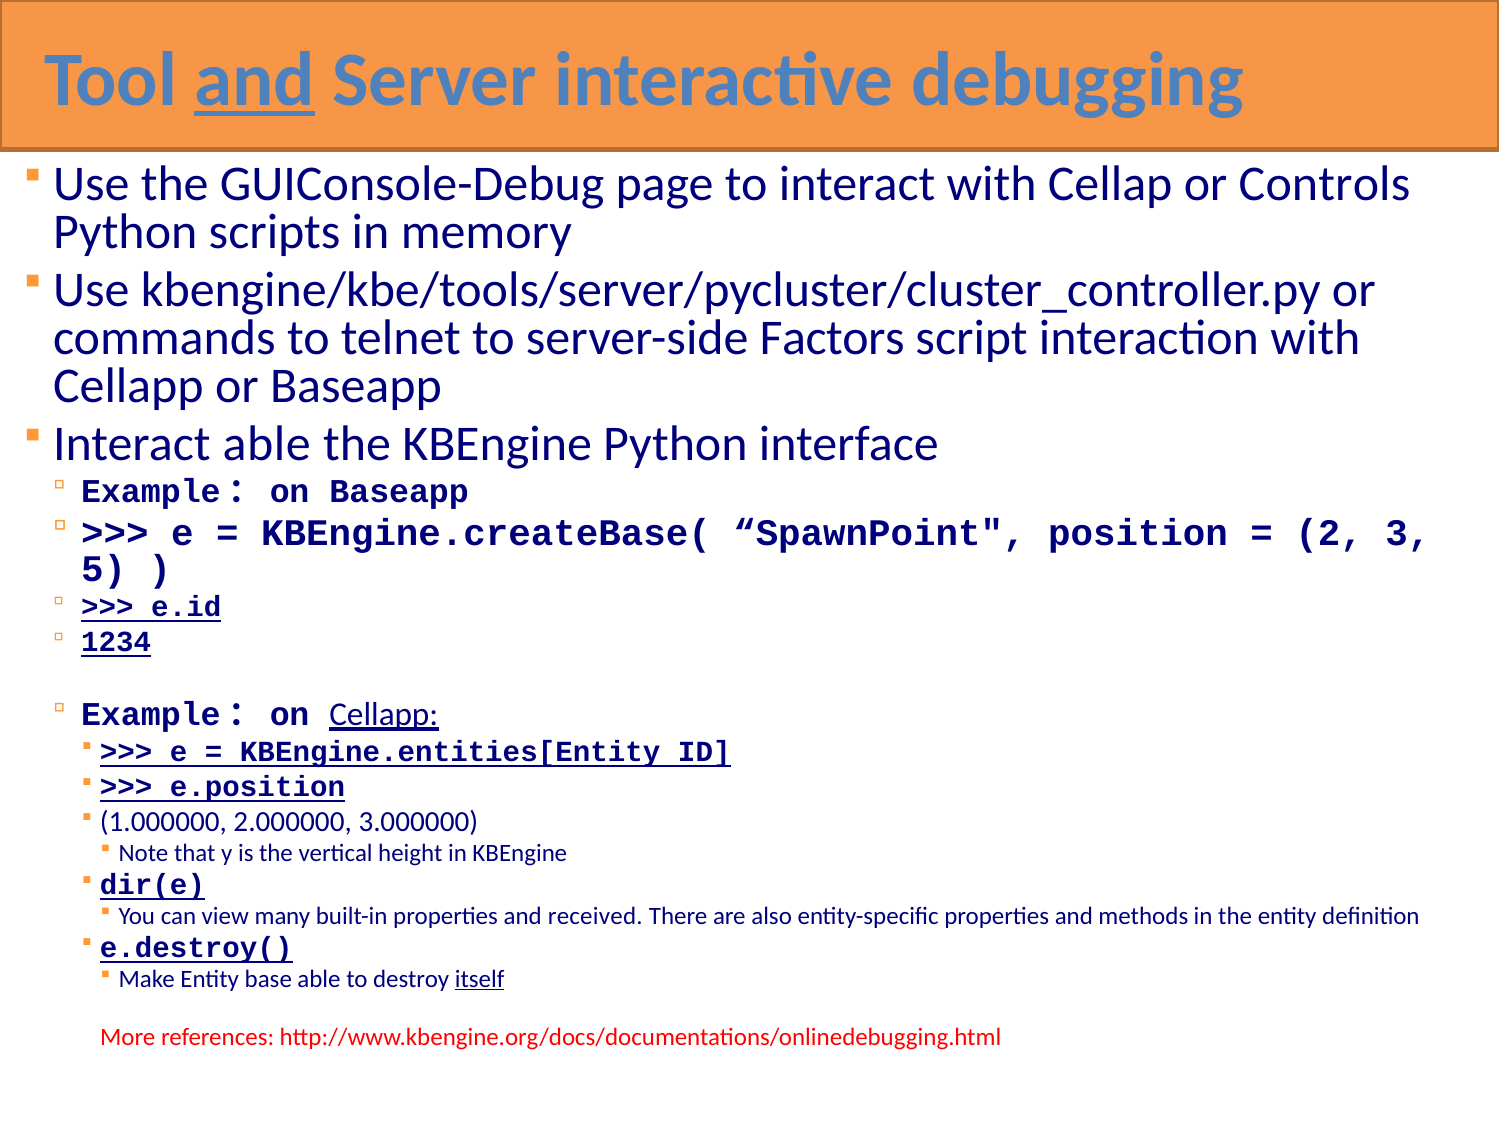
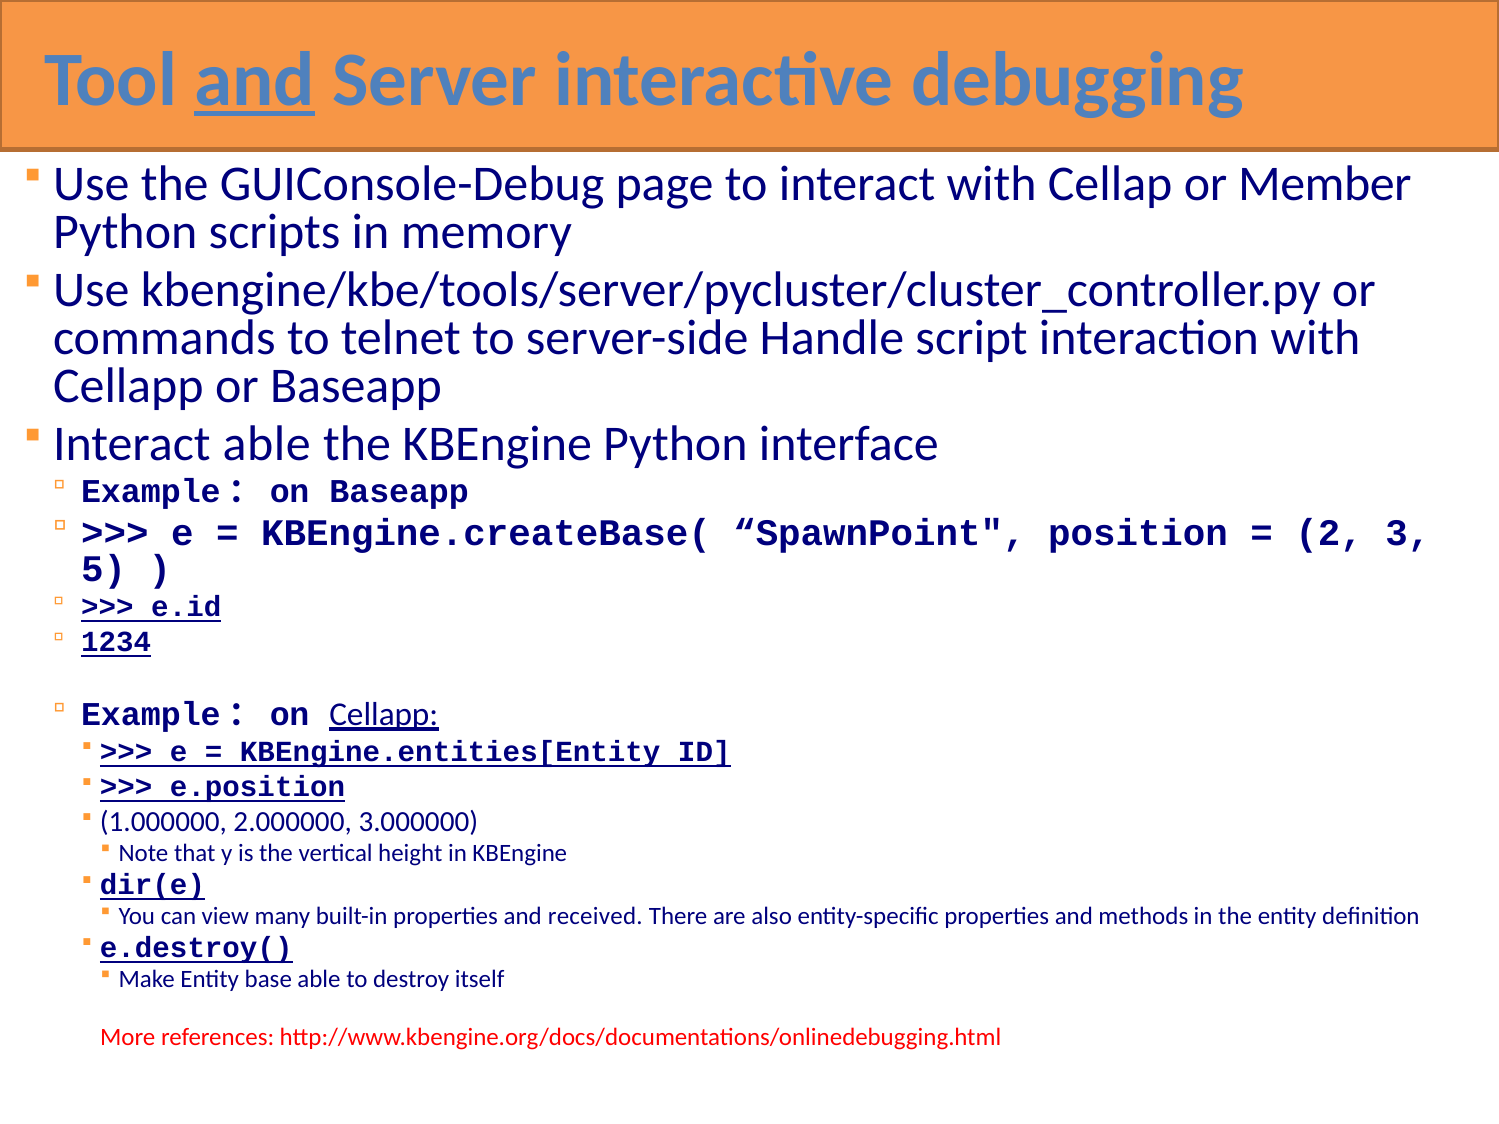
Controls: Controls -> Member
Factors: Factors -> Handle
itself underline: present -> none
